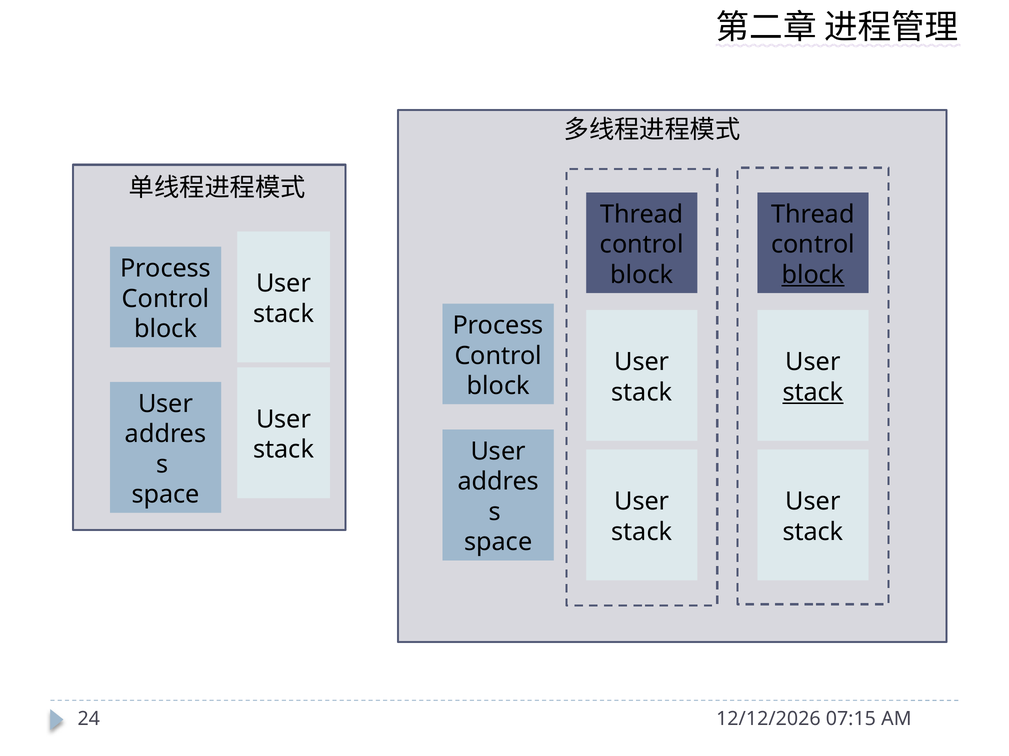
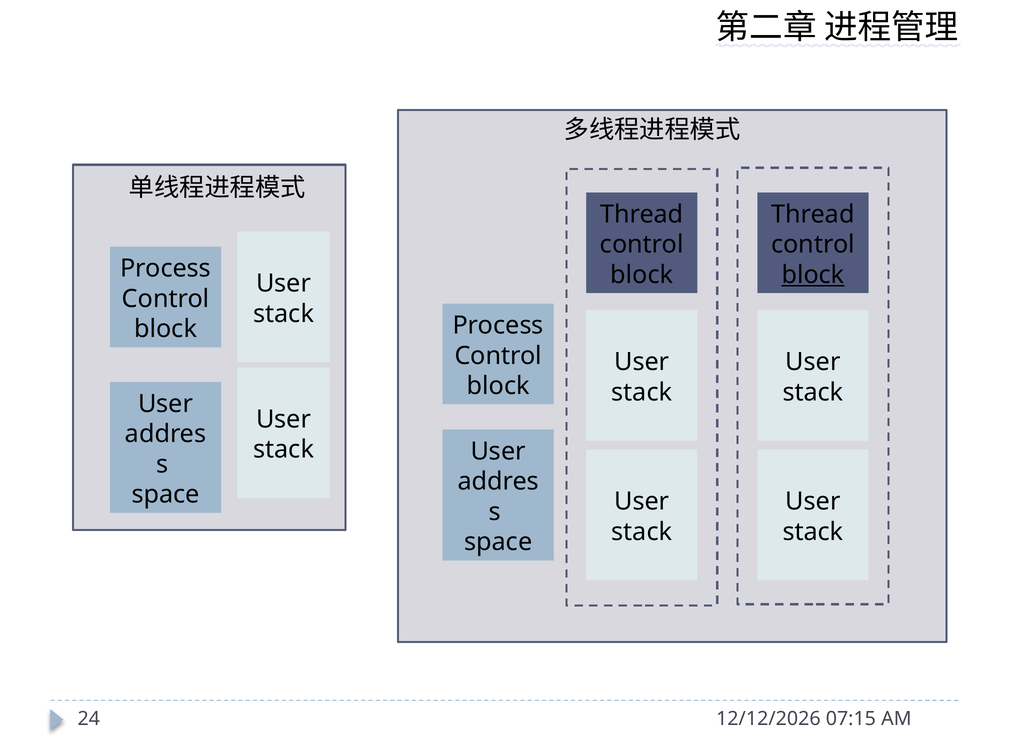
stack at (813, 393) underline: present -> none
